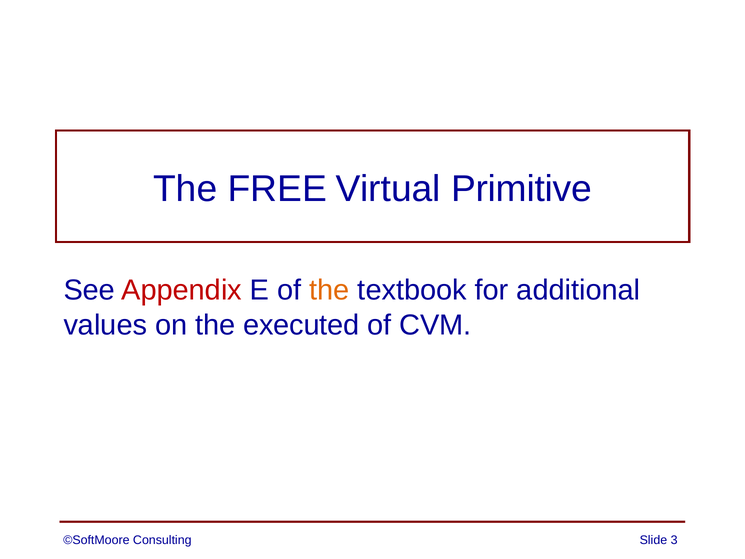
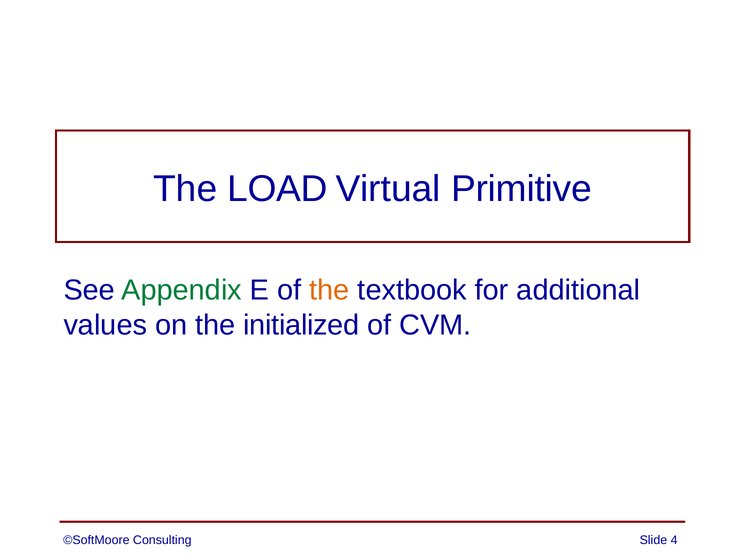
FREE: FREE -> LOAD
Appendix colour: red -> green
executed: executed -> initialized
3: 3 -> 4
